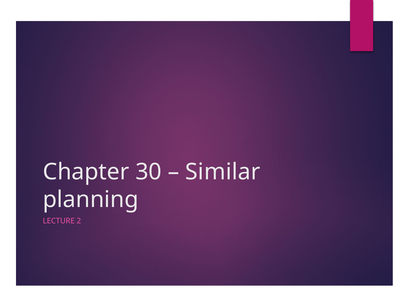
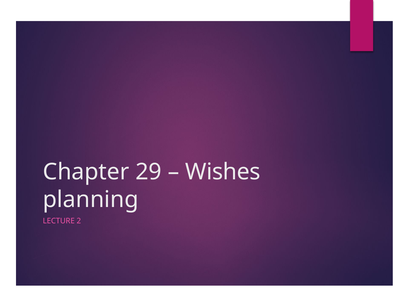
30: 30 -> 29
Similar: Similar -> Wishes
